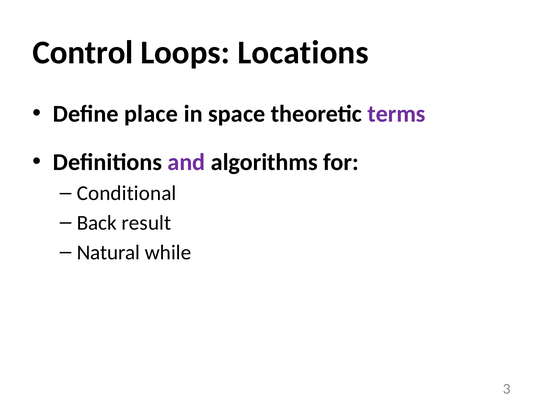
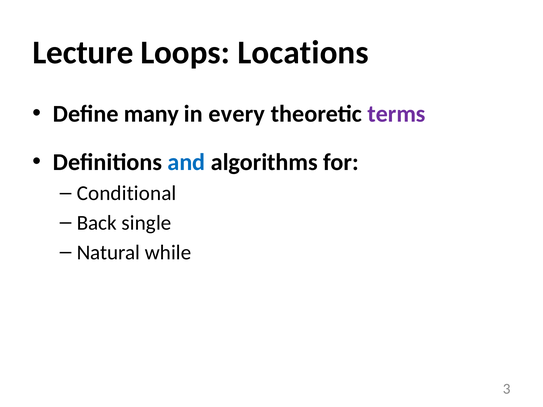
Control: Control -> Lecture
place: place -> many
space: space -> every
and colour: purple -> blue
result: result -> single
